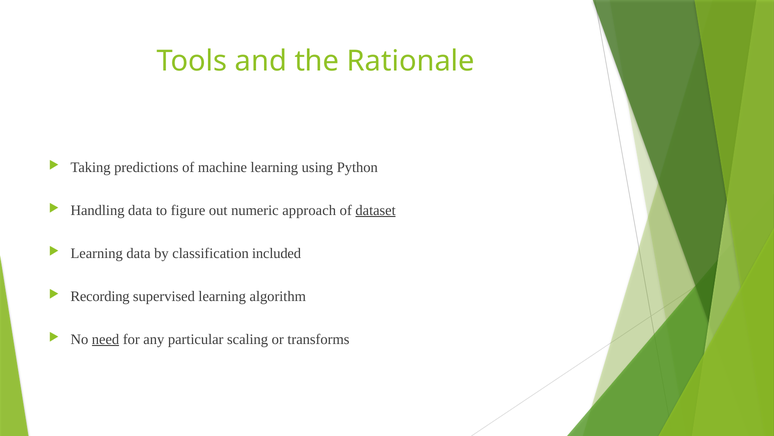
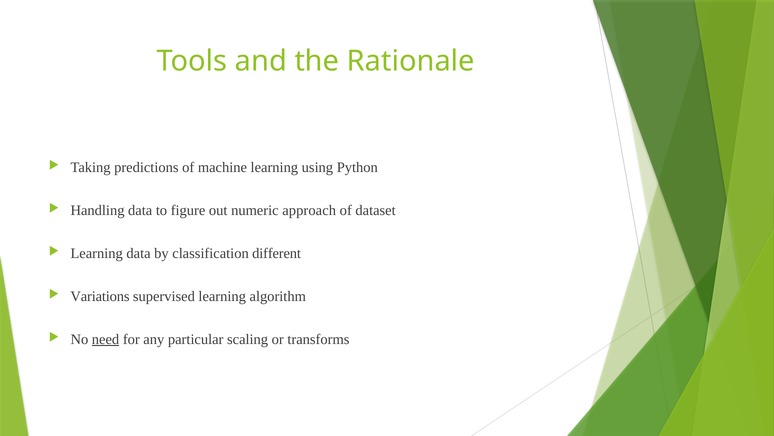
dataset underline: present -> none
included: included -> different
Recording: Recording -> Variations
